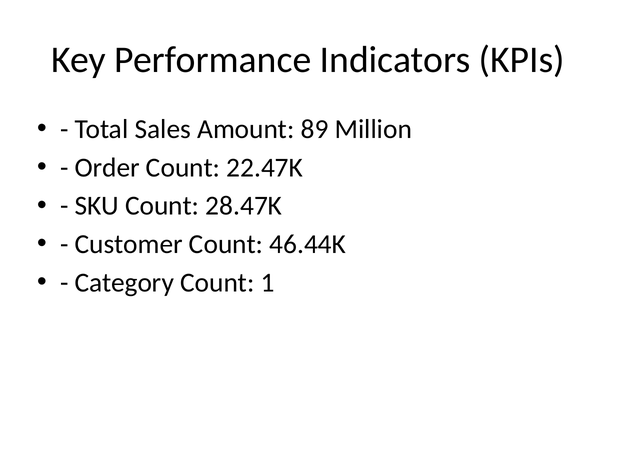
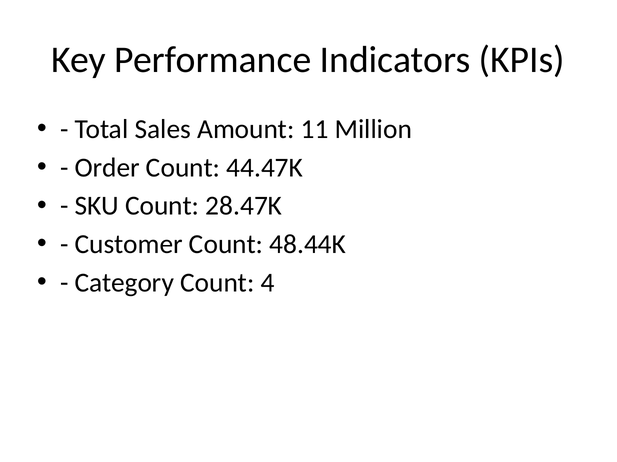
89: 89 -> 11
22.47K: 22.47K -> 44.47K
46.44K: 46.44K -> 48.44K
1: 1 -> 4
